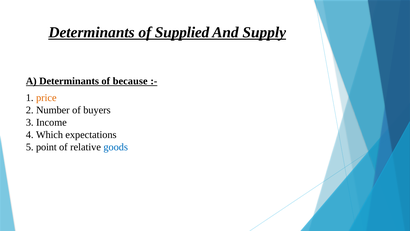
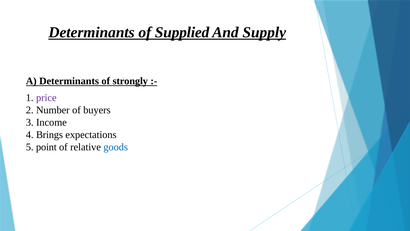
because: because -> strongly
price colour: orange -> purple
Which: Which -> Brings
